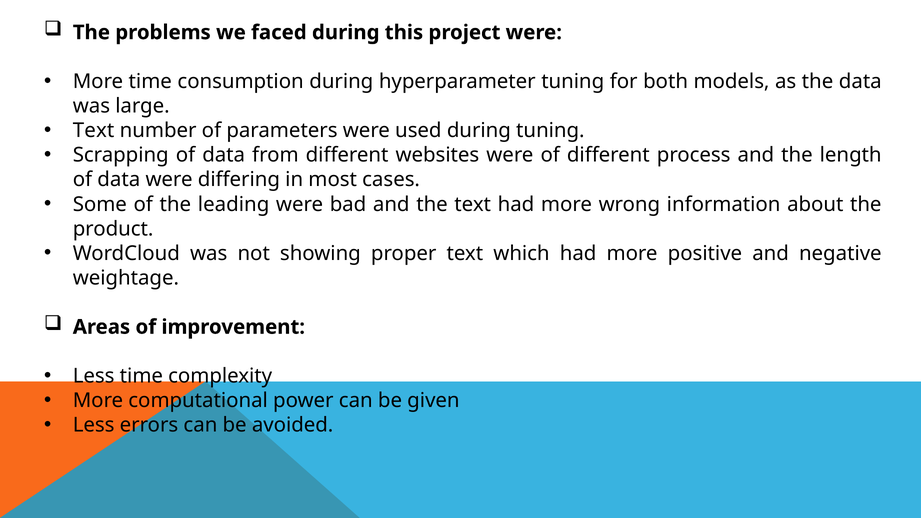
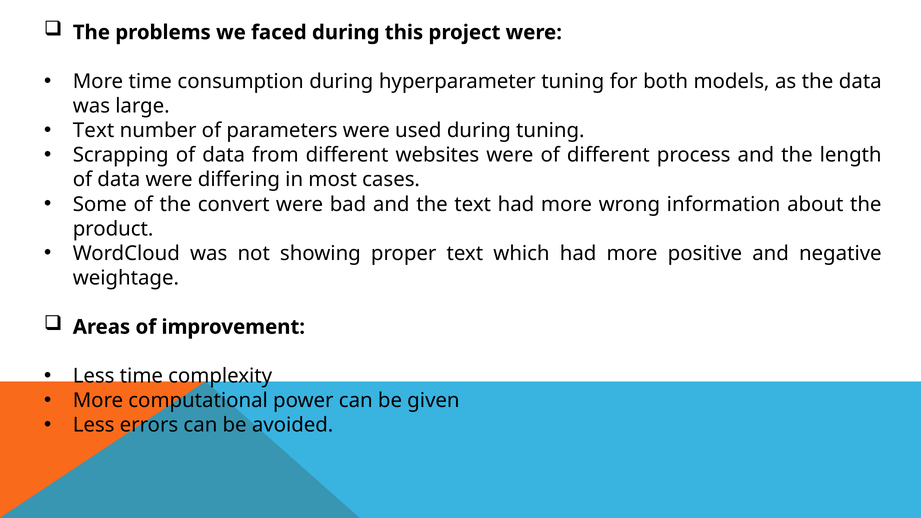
leading: leading -> convert
